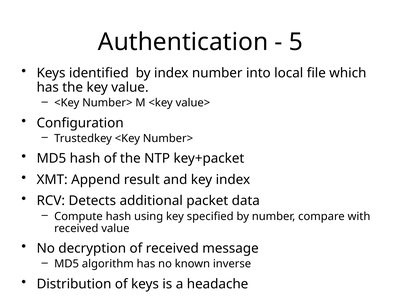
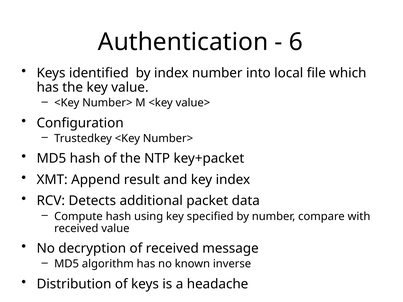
5: 5 -> 6
